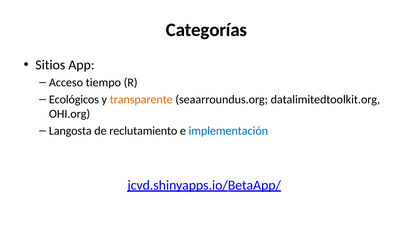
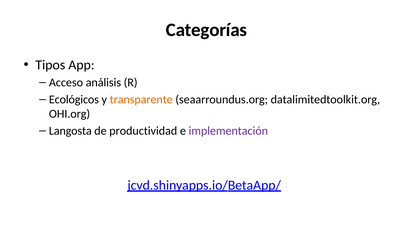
Sitios: Sitios -> Tipos
tiempo: tiempo -> análisis
reclutamiento: reclutamiento -> productividad
implementación colour: blue -> purple
